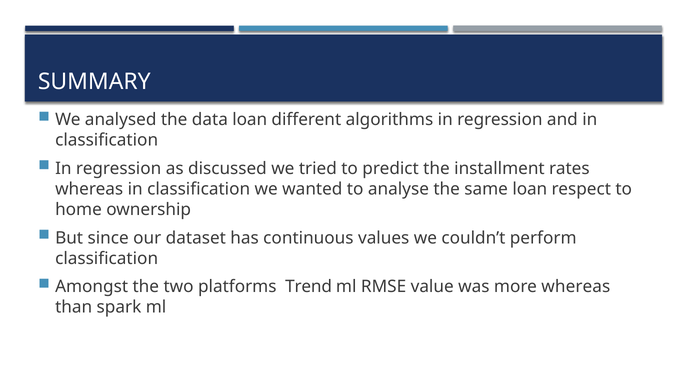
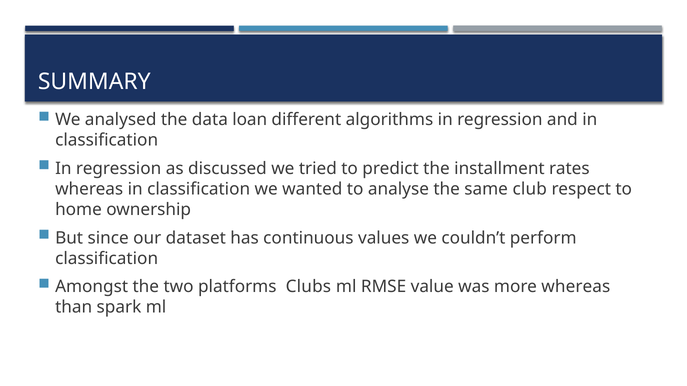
same loan: loan -> club
Trend: Trend -> Clubs
